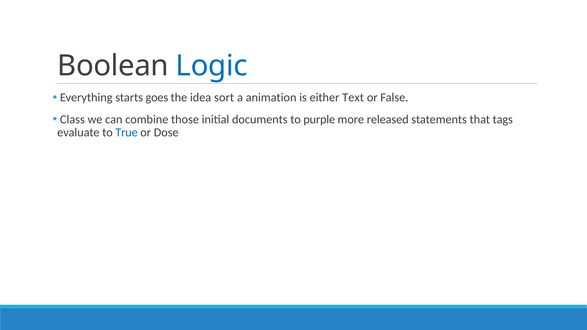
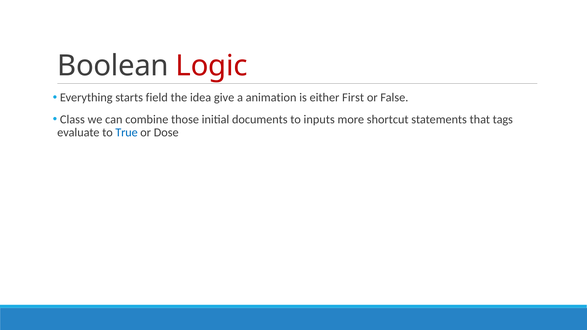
Logic colour: blue -> red
goes: goes -> field
sort: sort -> give
Text: Text -> First
purple: purple -> inputs
released: released -> shortcut
